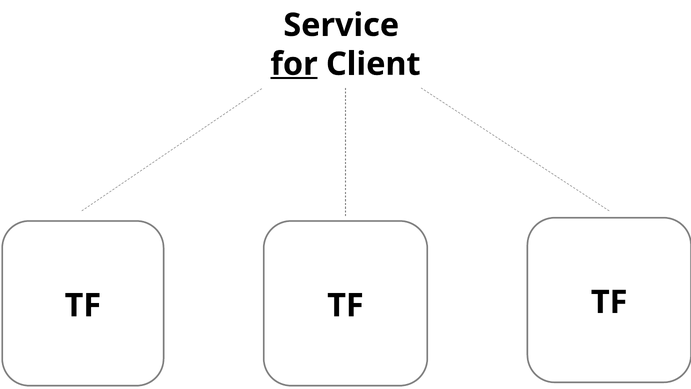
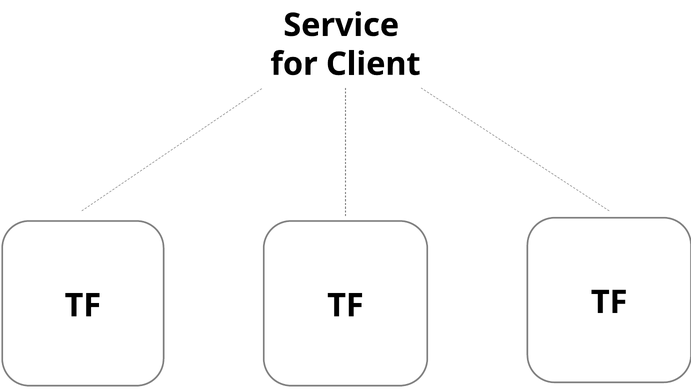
for underline: present -> none
